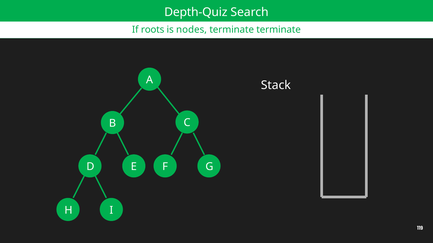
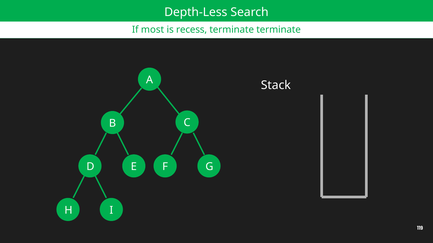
Depth-Quiz: Depth-Quiz -> Depth-Less
roots: roots -> most
nodes: nodes -> recess
